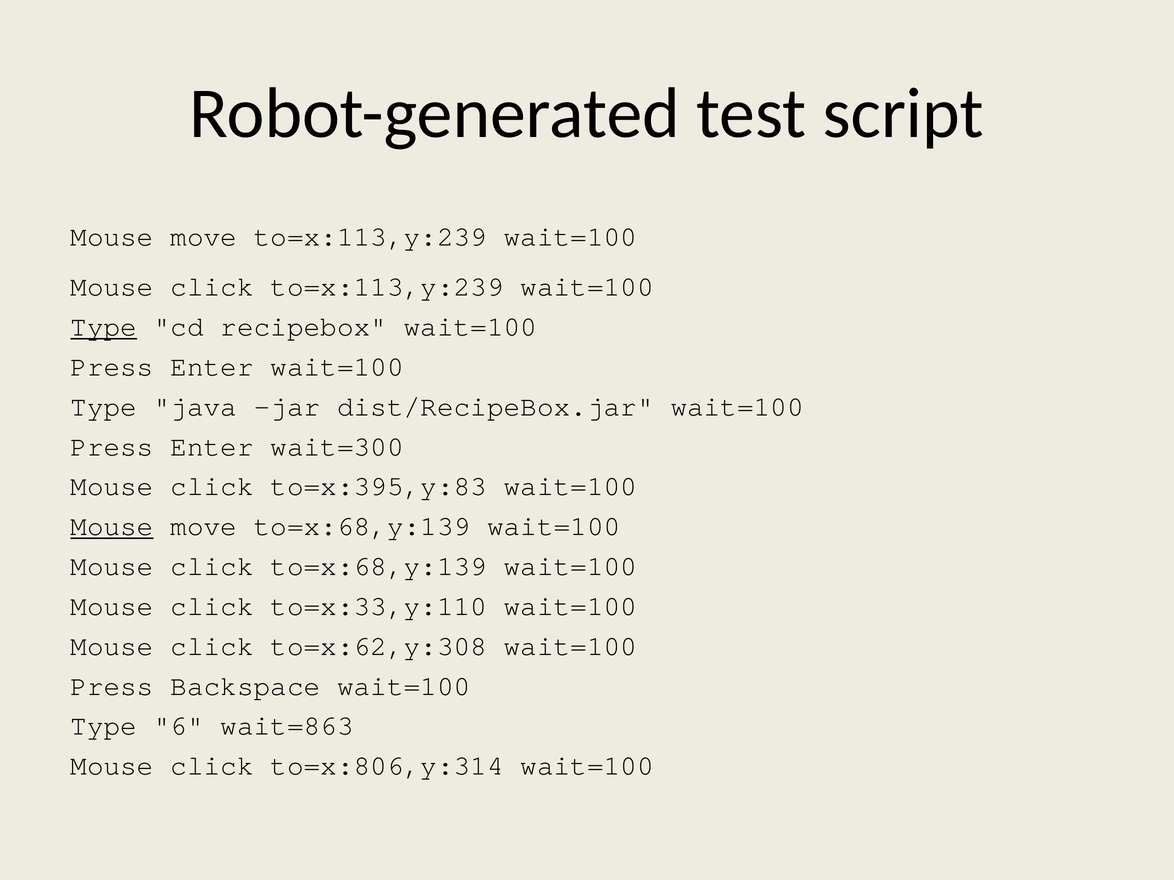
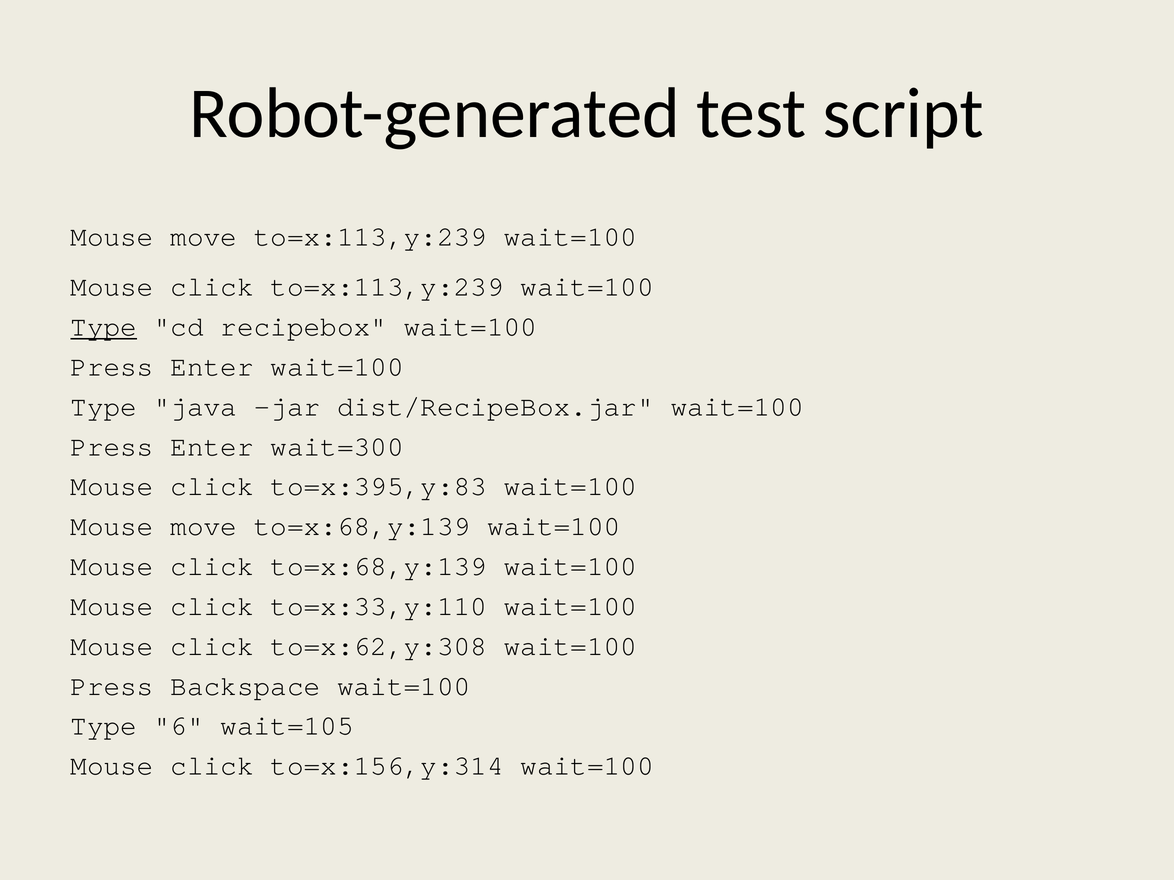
Mouse at (112, 527) underline: present -> none
wait=863: wait=863 -> wait=105
to=x:806,y:314: to=x:806,y:314 -> to=x:156,y:314
